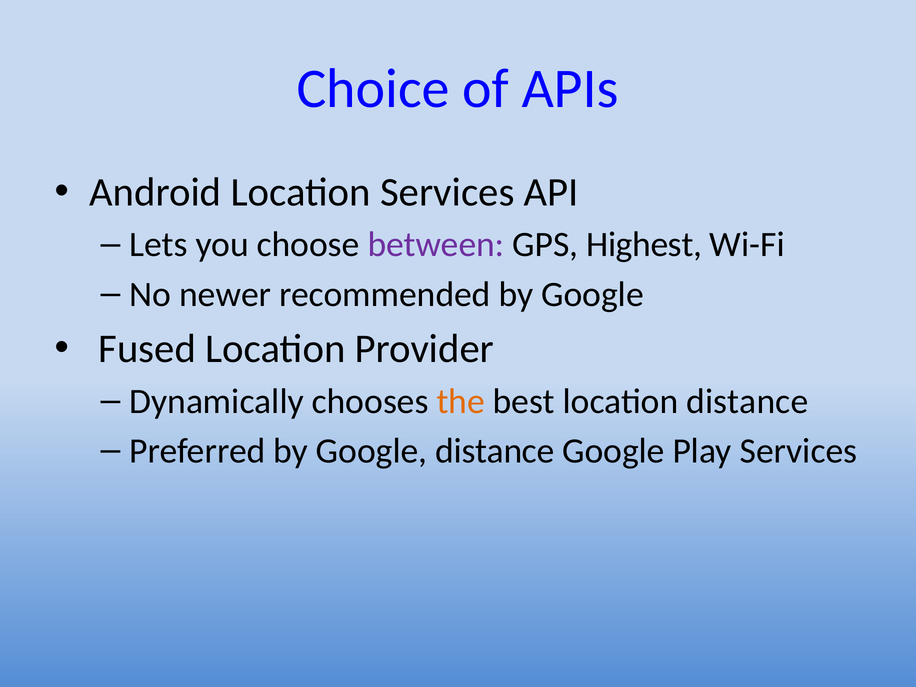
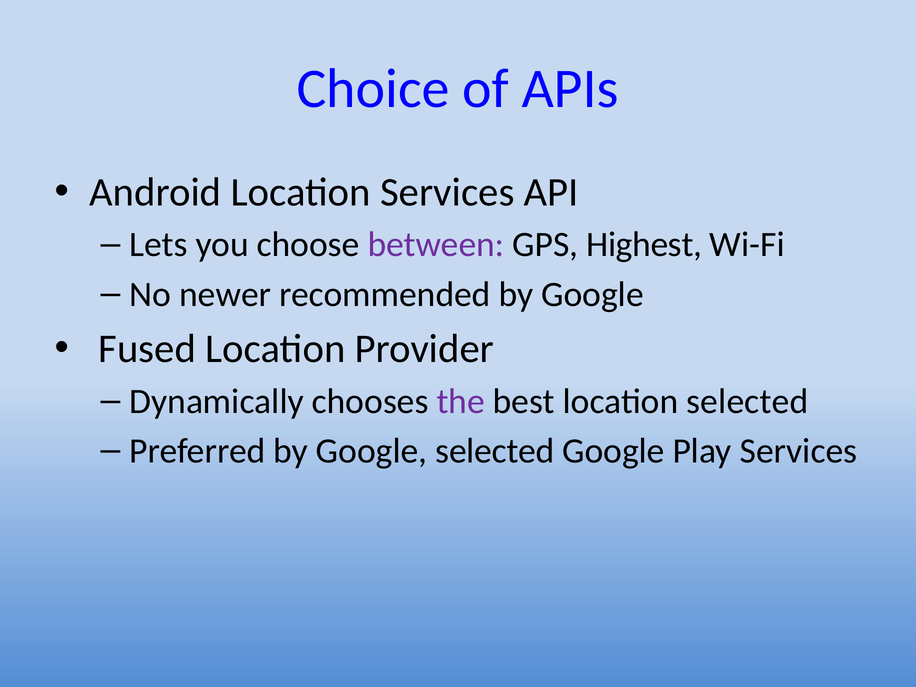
the colour: orange -> purple
location distance: distance -> selected
Google distance: distance -> selected
